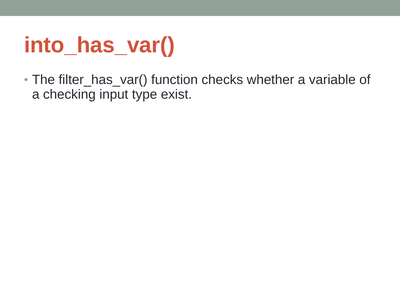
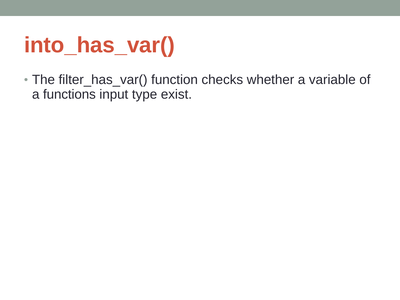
checking: checking -> functions
